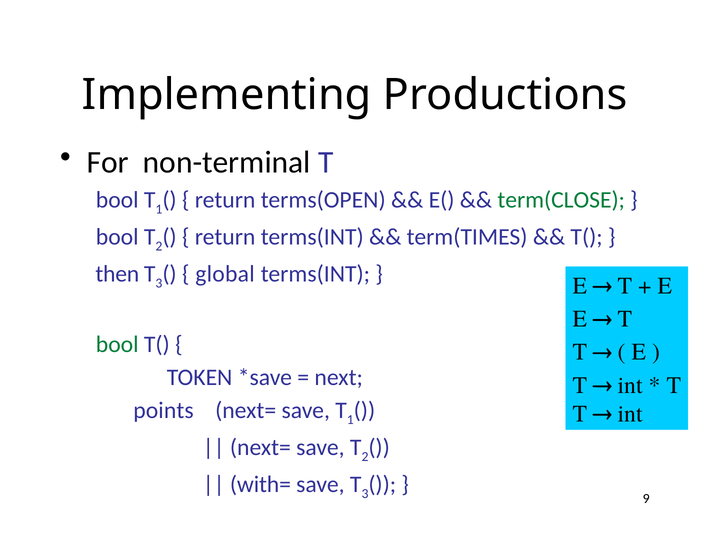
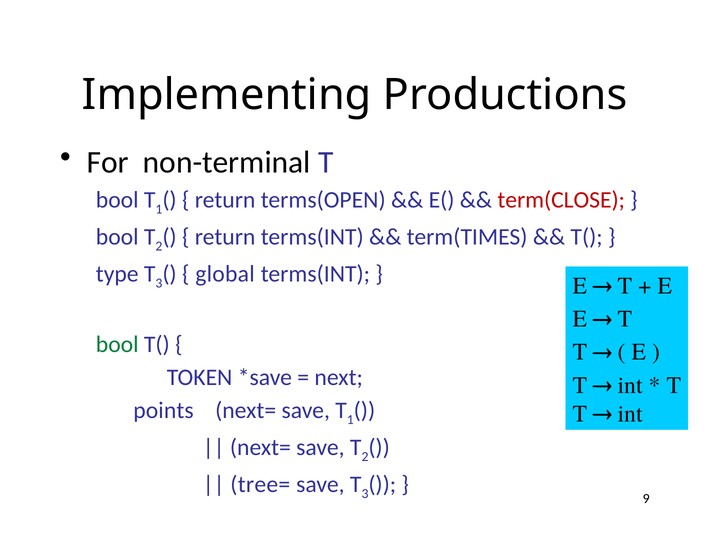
term(CLOSE colour: green -> red
then: then -> type
with=: with= -> tree=
